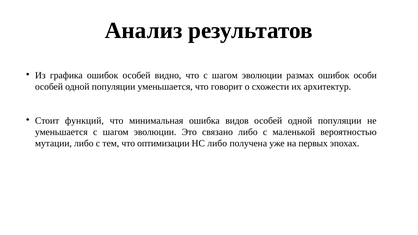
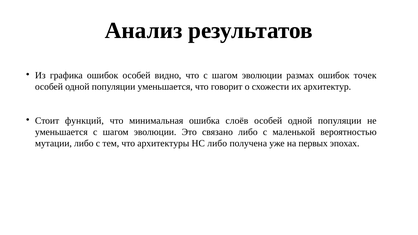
особи: особи -> точек
видов: видов -> слоёв
оптимизации: оптимизации -> архитектуры
